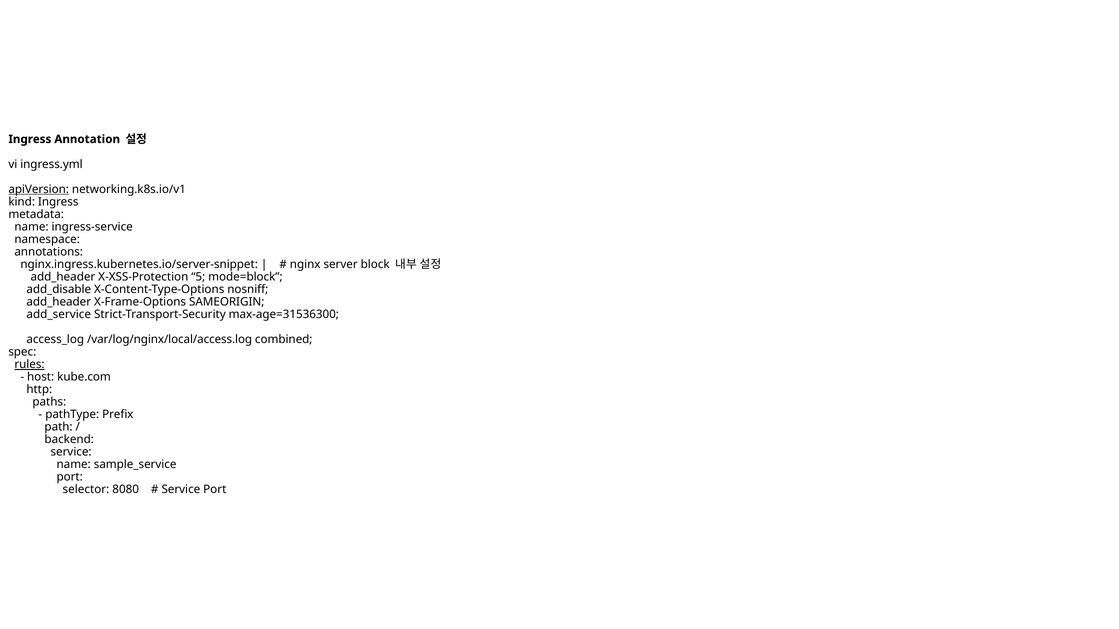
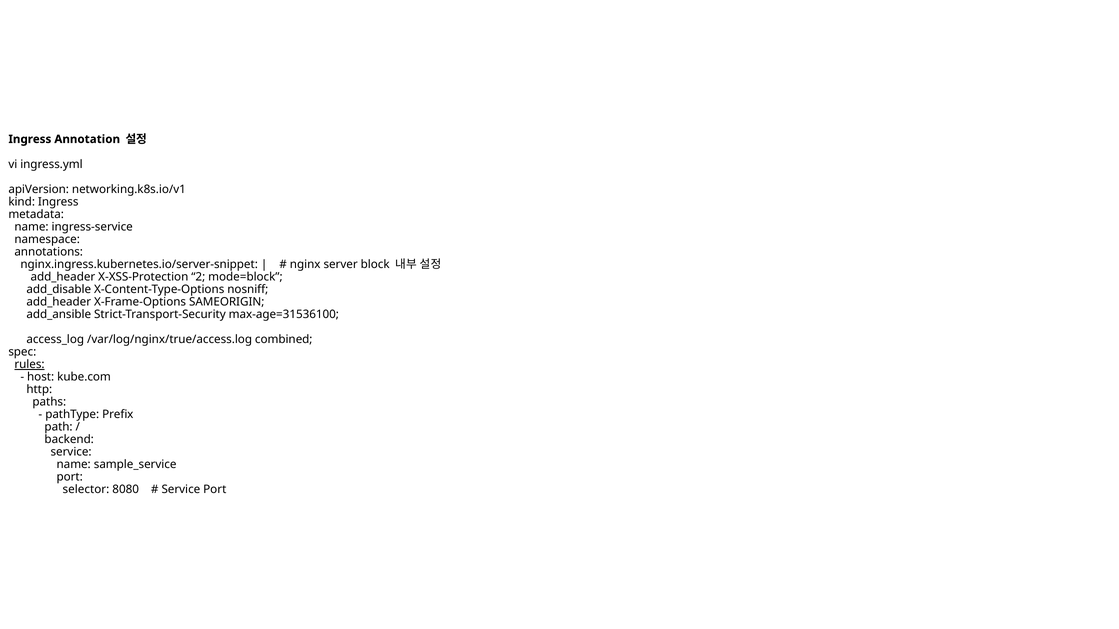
apiVersion underline: present -> none
5: 5 -> 2
add_service: add_service -> add_ansible
max-age=31536300: max-age=31536300 -> max-age=31536100
/var/log/nginx/local/access.log: /var/log/nginx/local/access.log -> /var/log/nginx/true/access.log
